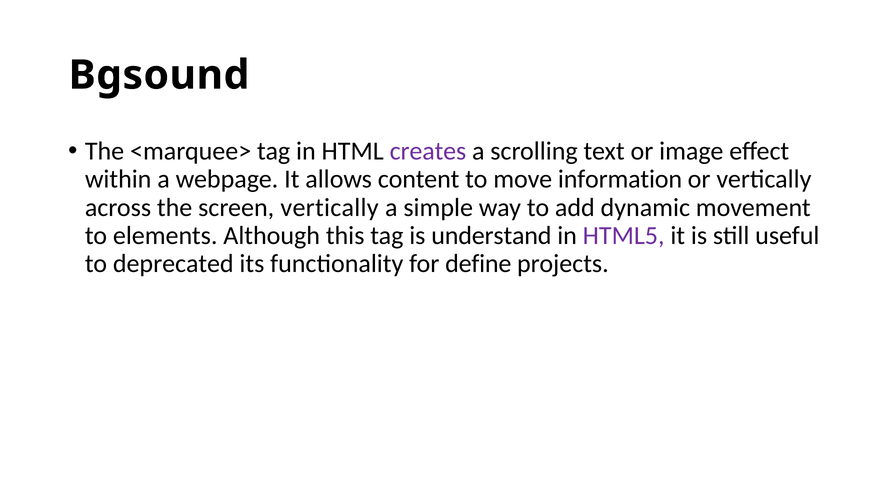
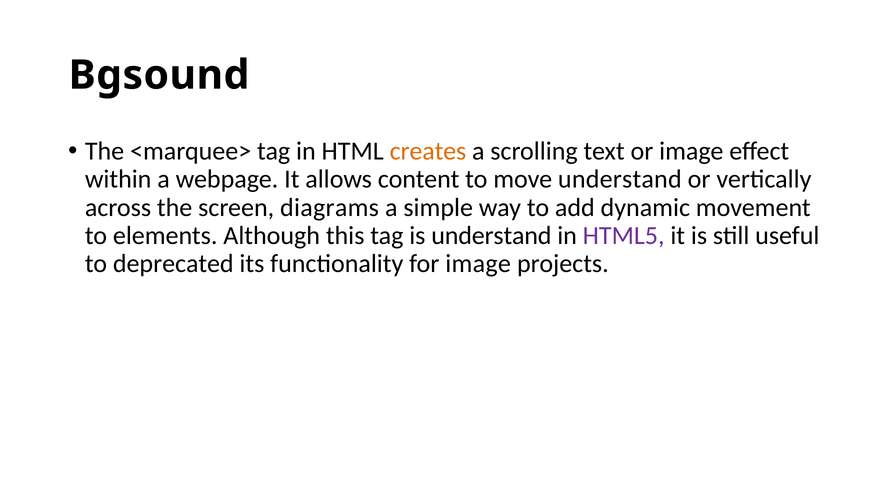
creates colour: purple -> orange
move information: information -> understand
screen vertically: vertically -> diagrams
for define: define -> image
